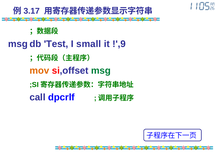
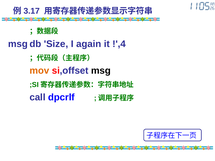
Test: Test -> Size
small: small -> again
!',9: !',9 -> !',4
msg colour: green -> black
